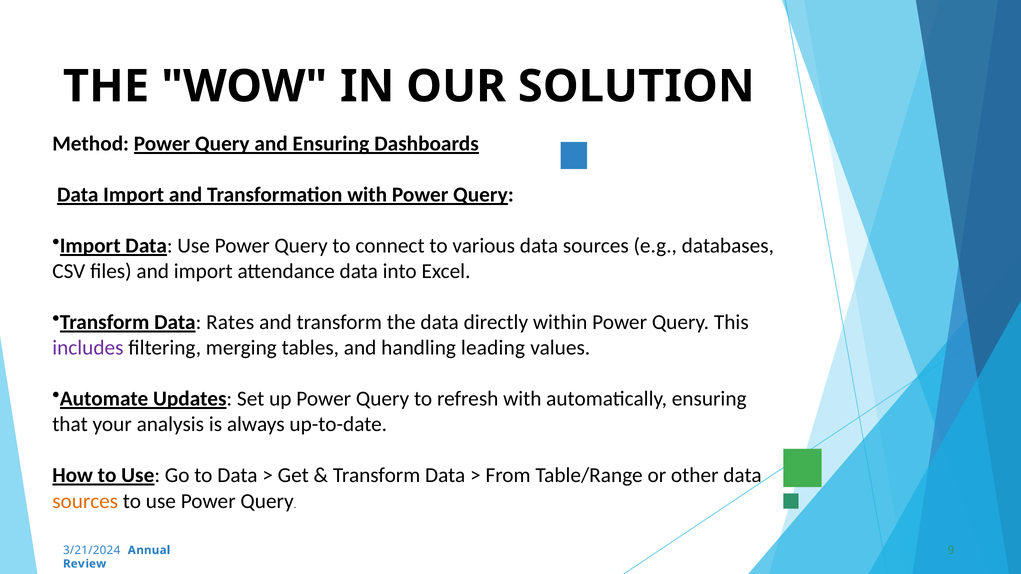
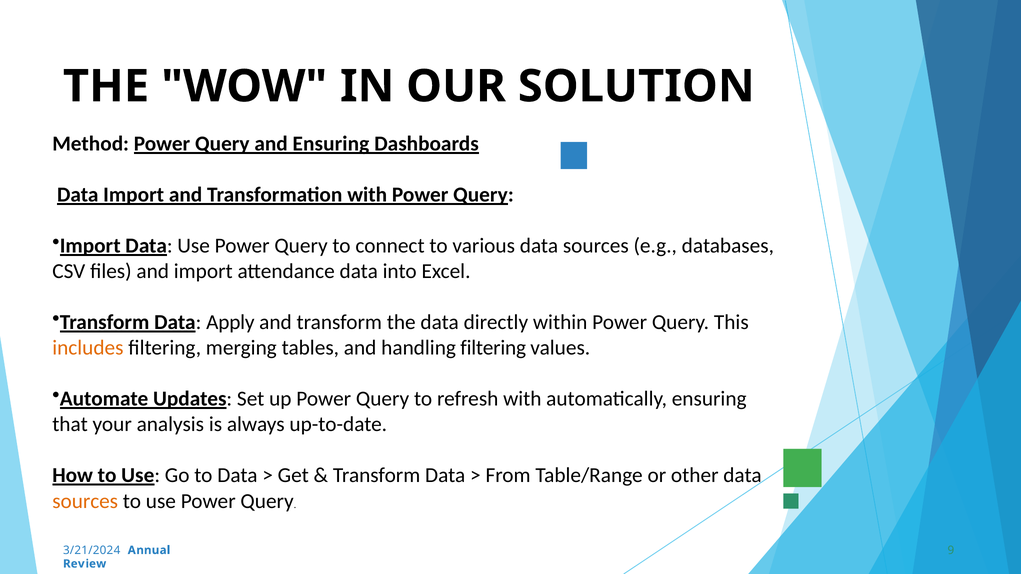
Rates: Rates -> Apply
includes colour: purple -> orange
handling leading: leading -> filtering
